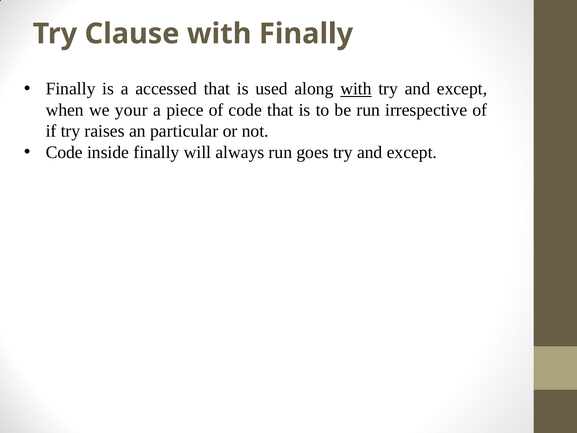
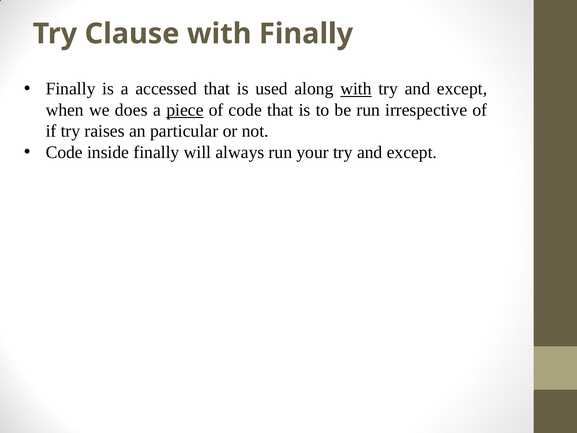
your: your -> does
piece underline: none -> present
goes: goes -> your
